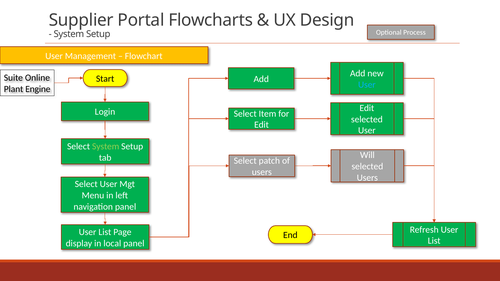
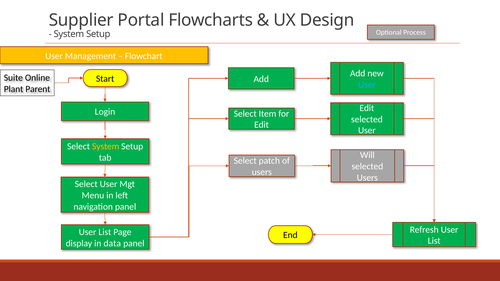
Engine: Engine -> Parent
System at (106, 146) colour: light green -> yellow
local: local -> data
